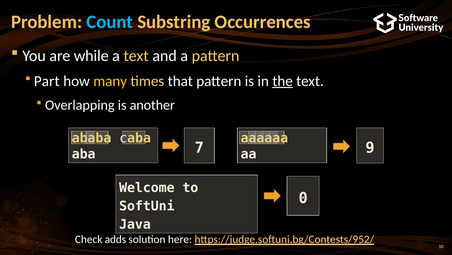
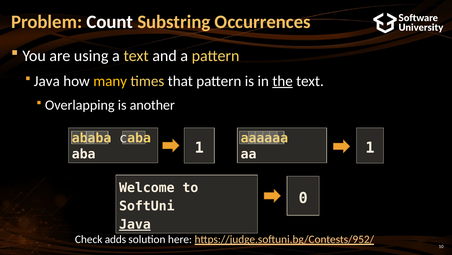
Count colour: light blue -> white
while: while -> using
Part at (47, 81): Part -> Java
aba 7: 7 -> 1
aa 9: 9 -> 1
Java at (135, 224) underline: none -> present
